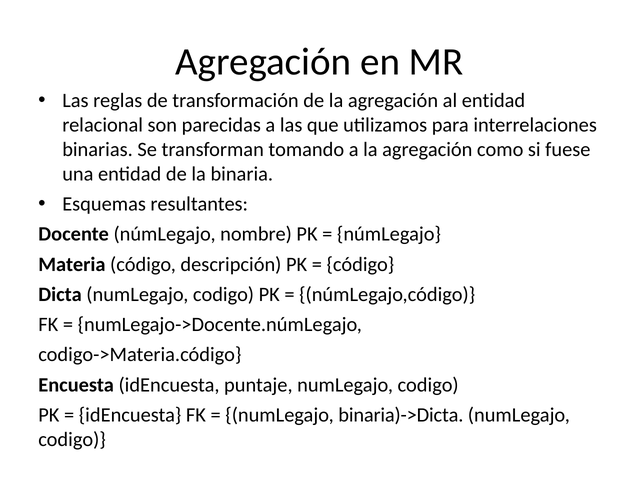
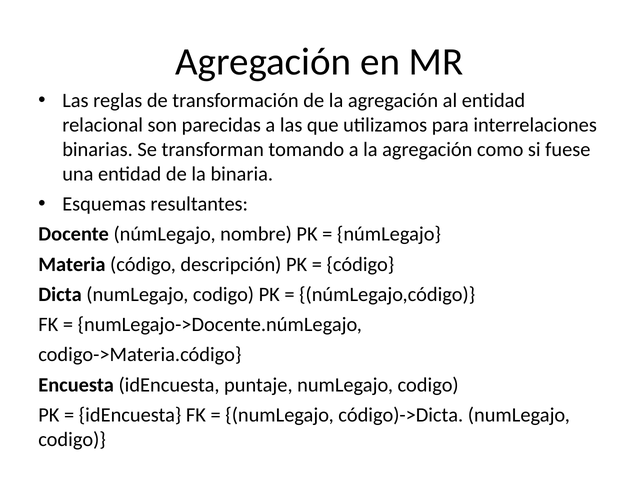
binaria)->Dicta: binaria)->Dicta -> código)->Dicta
